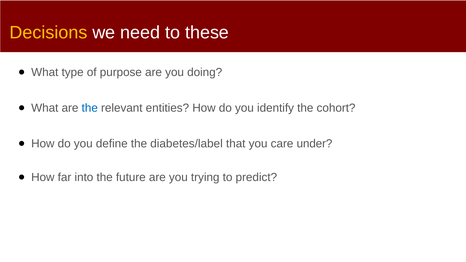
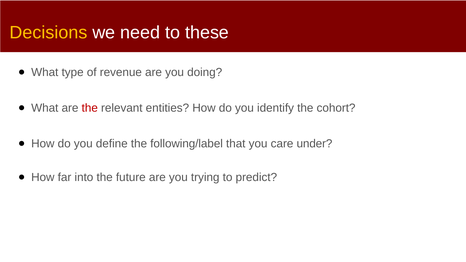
purpose: purpose -> revenue
the at (90, 108) colour: blue -> red
diabetes/label: diabetes/label -> following/label
